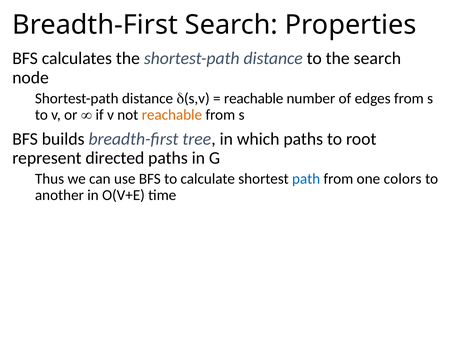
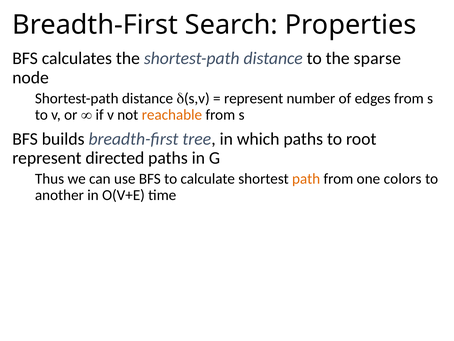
the search: search -> sparse
reachable at (254, 98): reachable -> represent
path colour: blue -> orange
